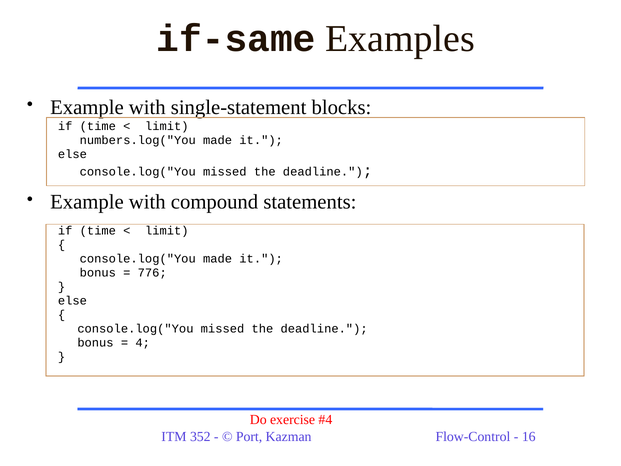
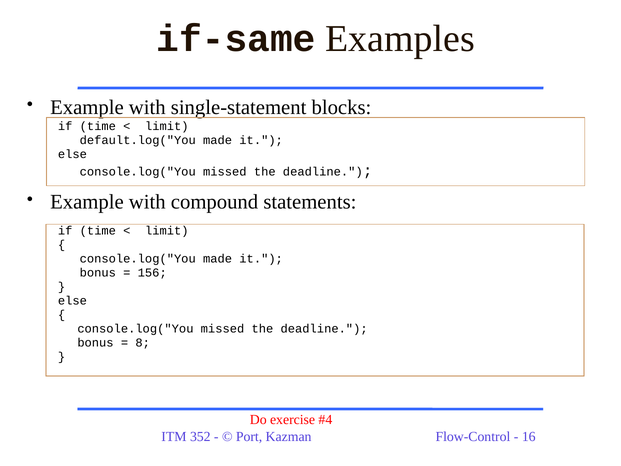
numbers.log("You: numbers.log("You -> default.log("You
776: 776 -> 156
4: 4 -> 8
